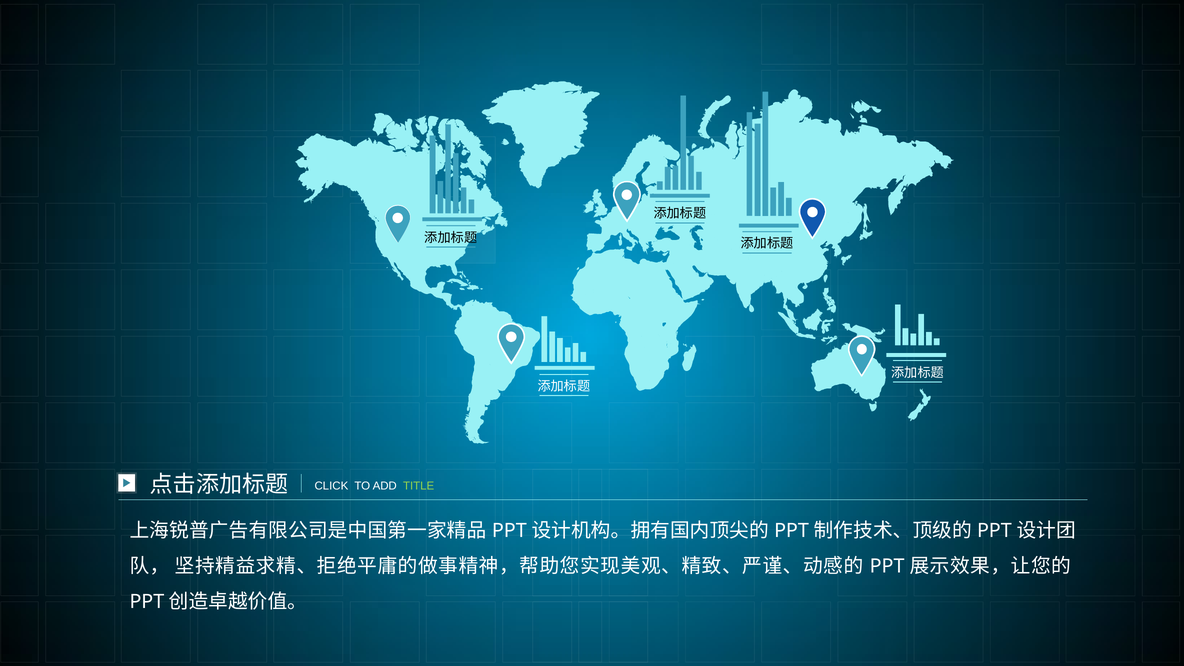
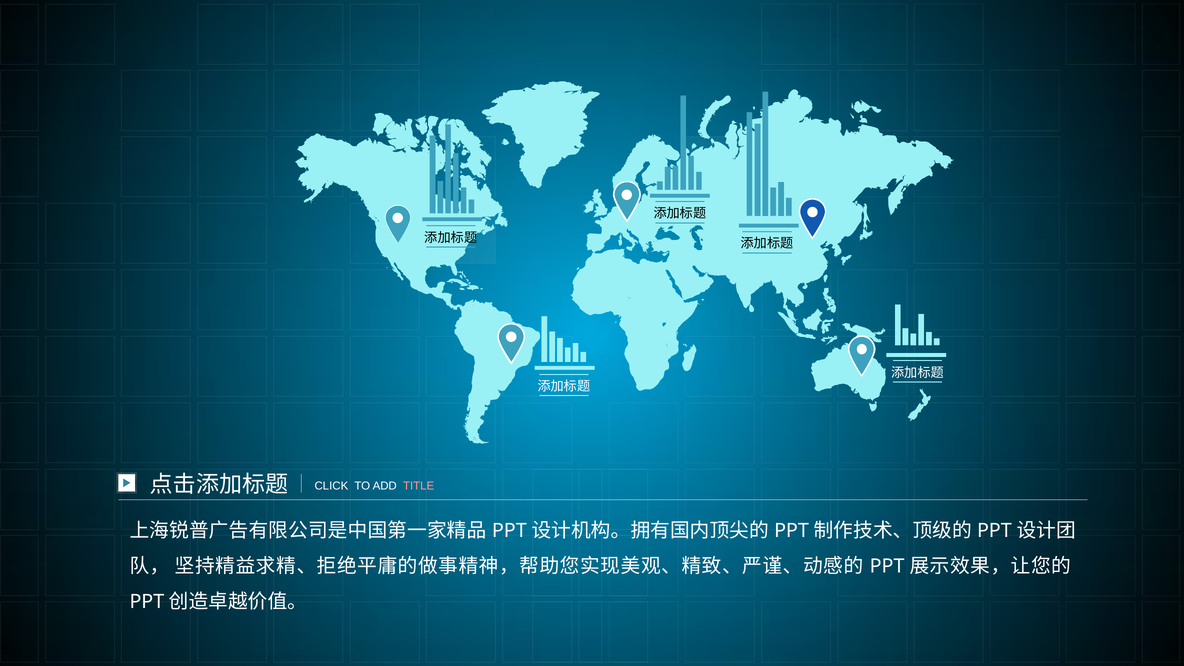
TITLE colour: light green -> pink
